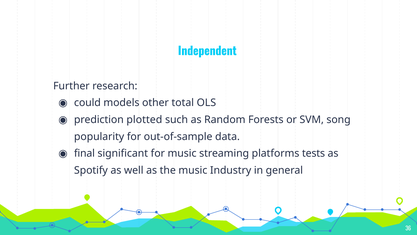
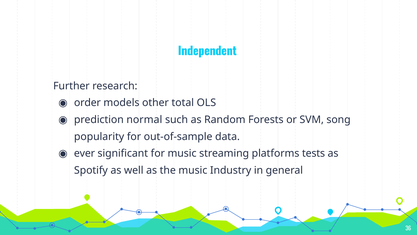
could: could -> order
plotted: plotted -> normal
final: final -> ever
